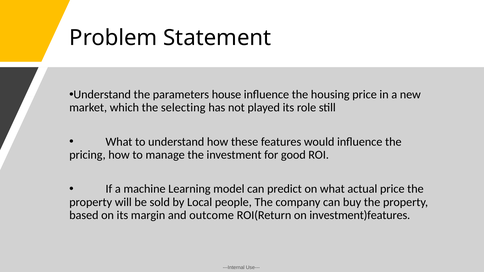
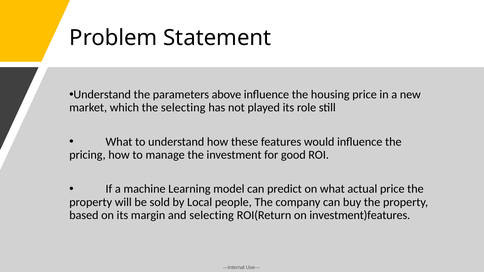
house: house -> above
and outcome: outcome -> selecting
